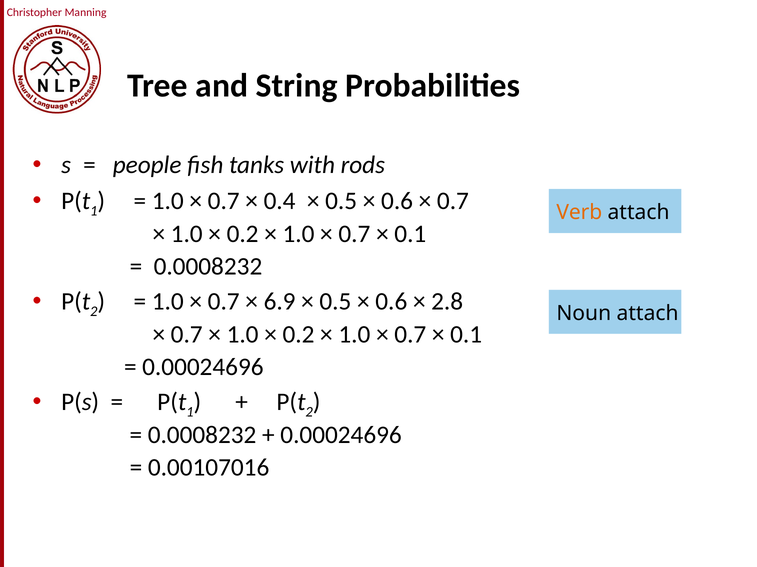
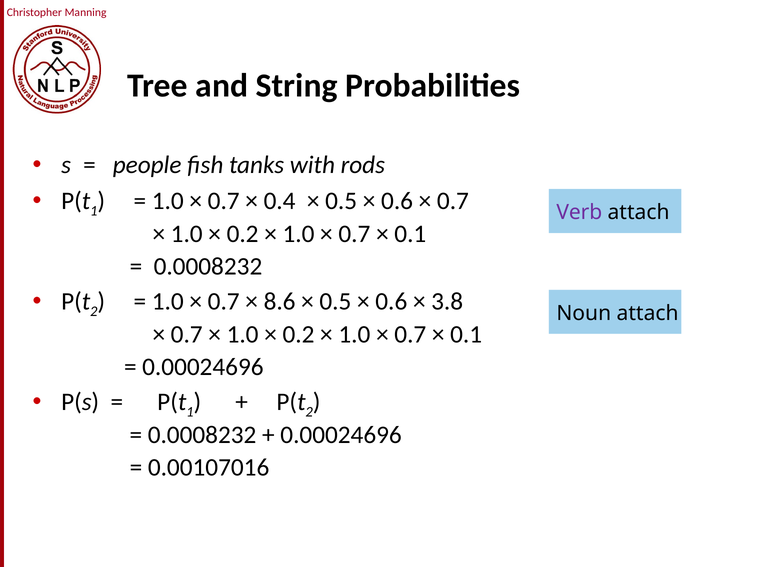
Verb colour: orange -> purple
6.9: 6.9 -> 8.6
2.8: 2.8 -> 3.8
